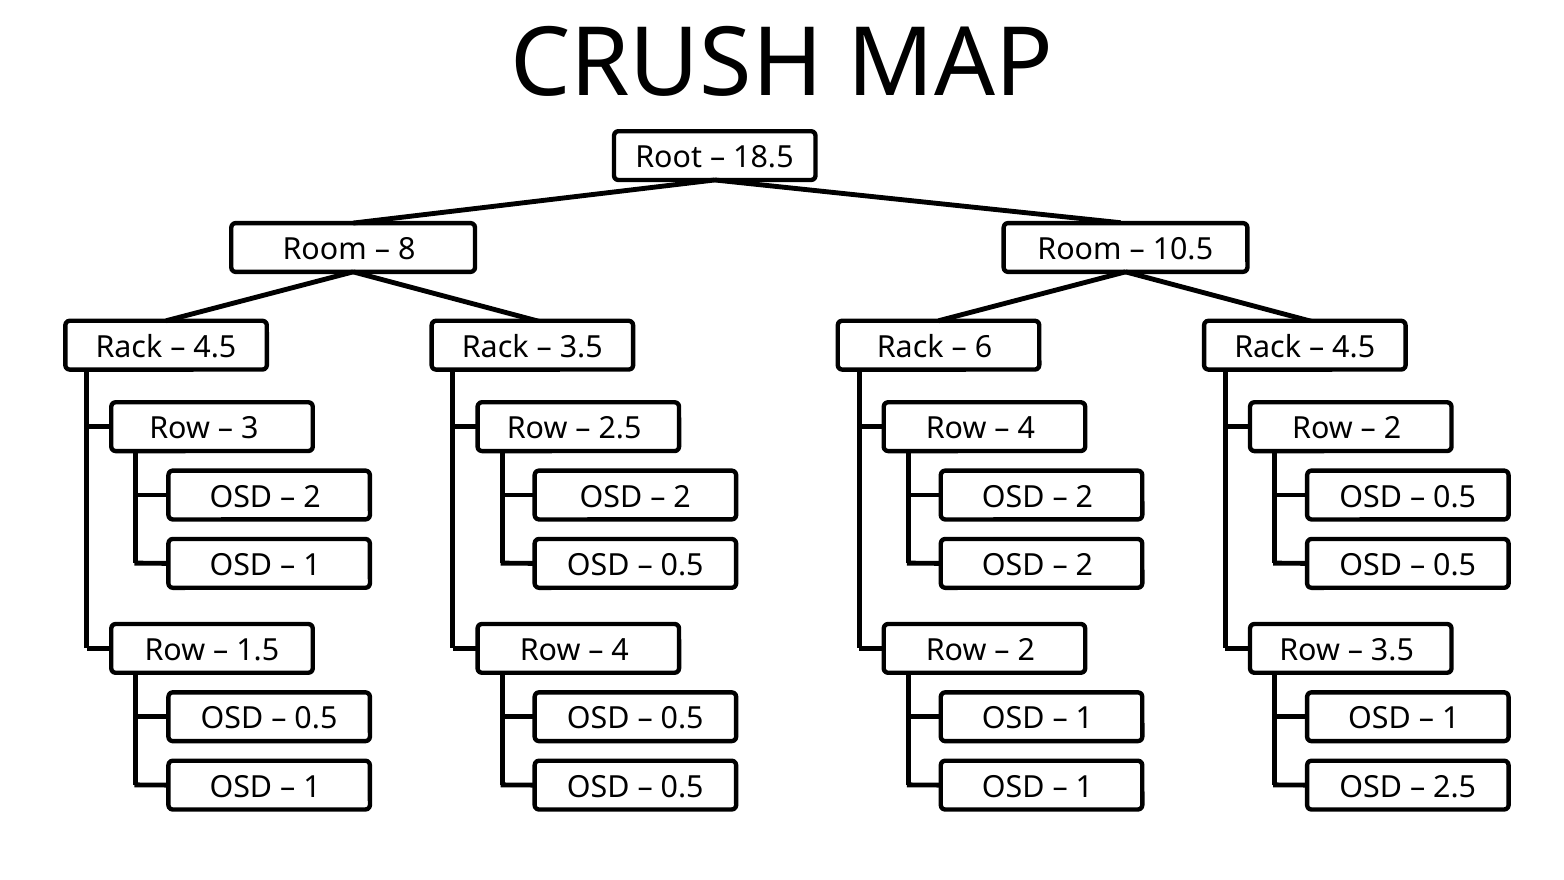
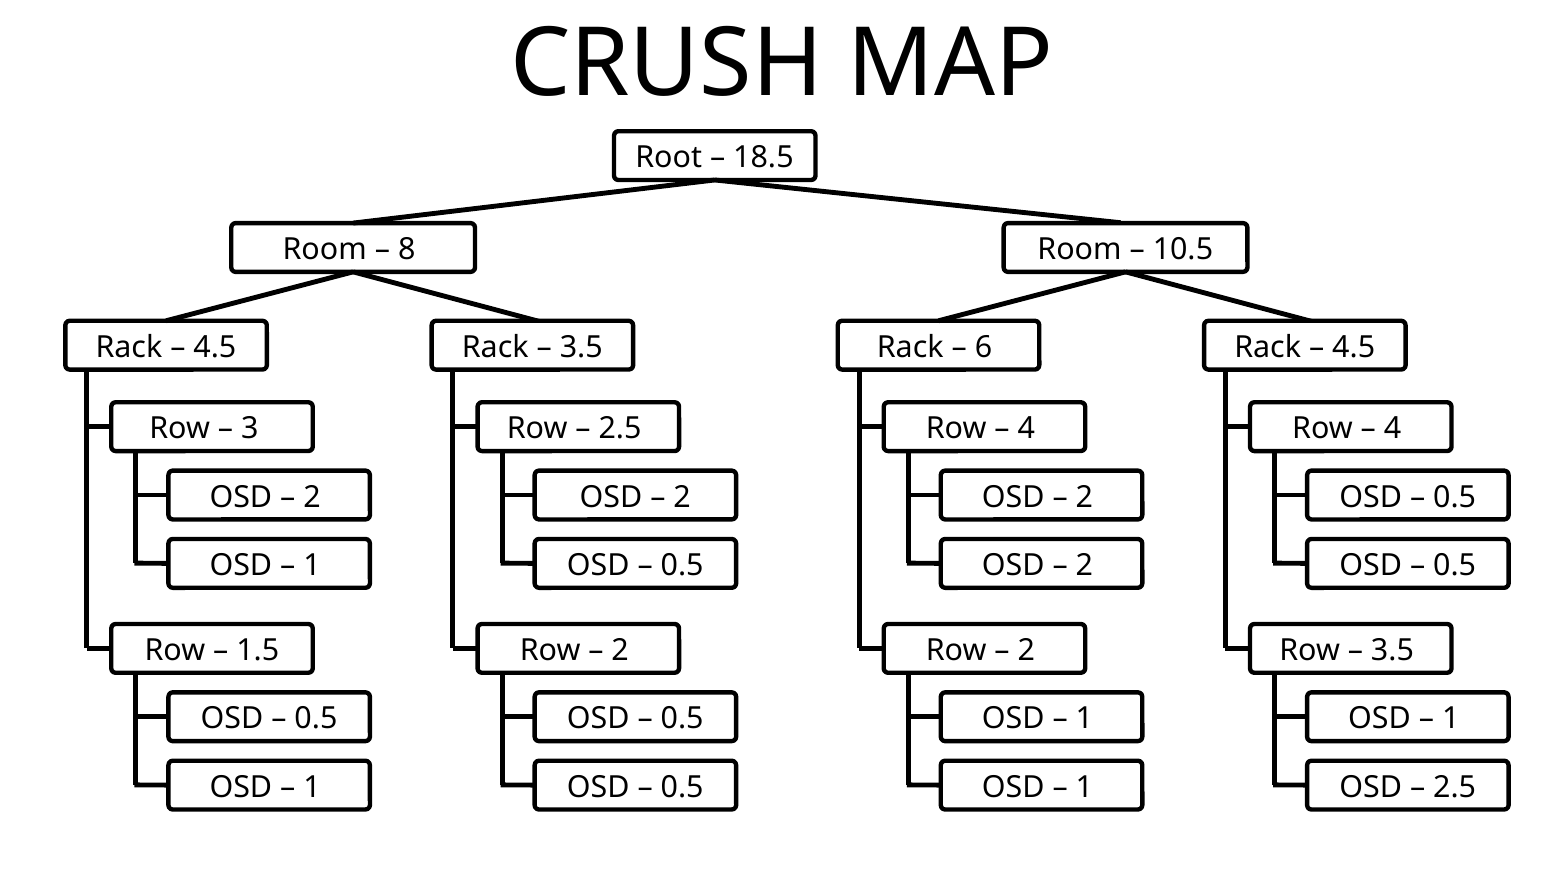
2 at (1393, 429): 2 -> 4
4 at (620, 650): 4 -> 2
